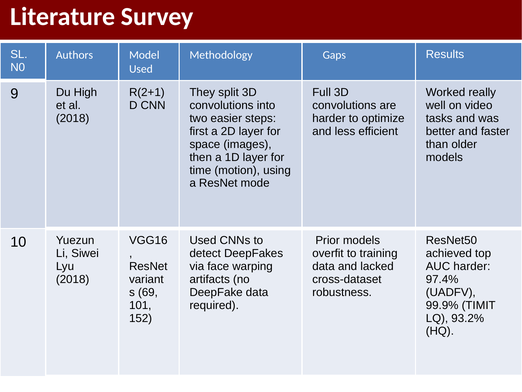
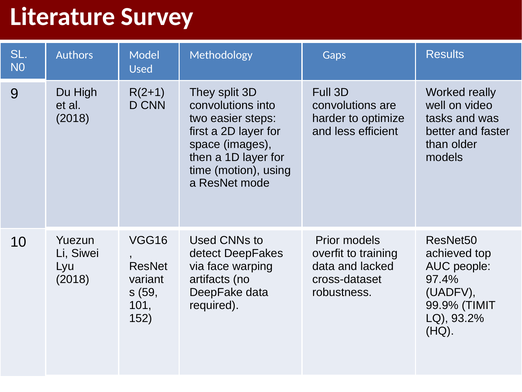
AUC harder: harder -> people
69: 69 -> 59
